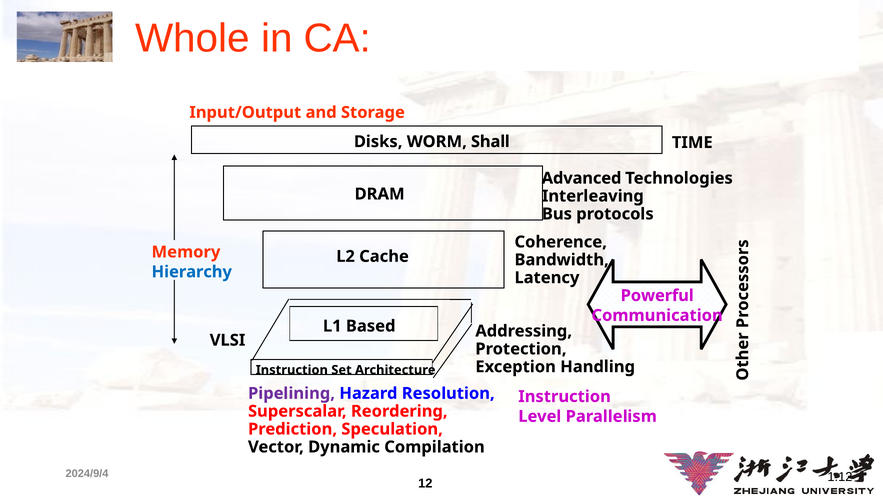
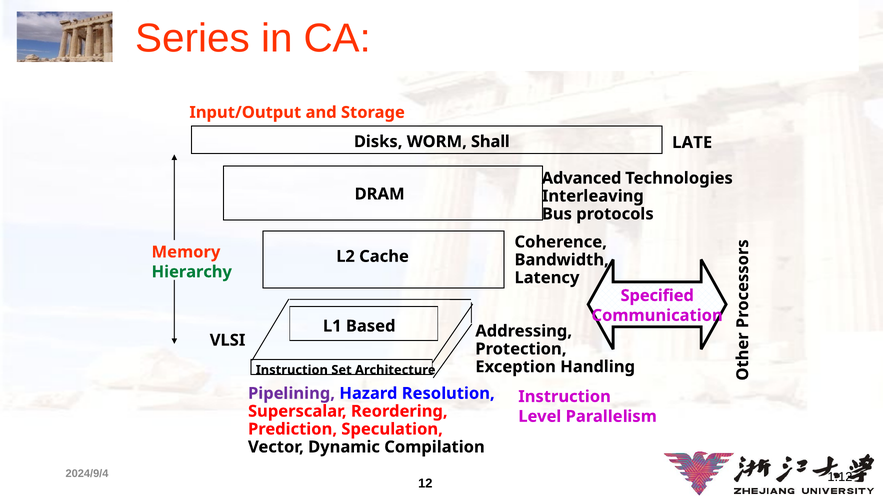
Whole: Whole -> Series
TIME: TIME -> LATE
Hierarchy colour: blue -> green
Powerful: Powerful -> Specified
